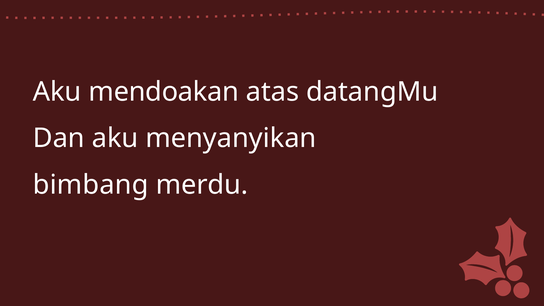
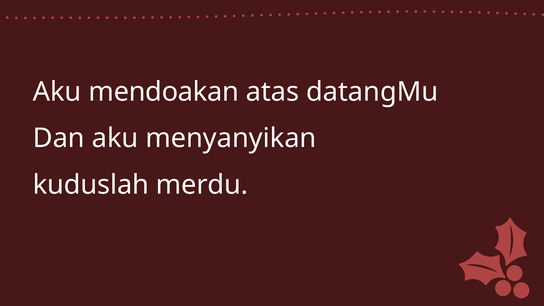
bimbang: bimbang -> kuduslah
